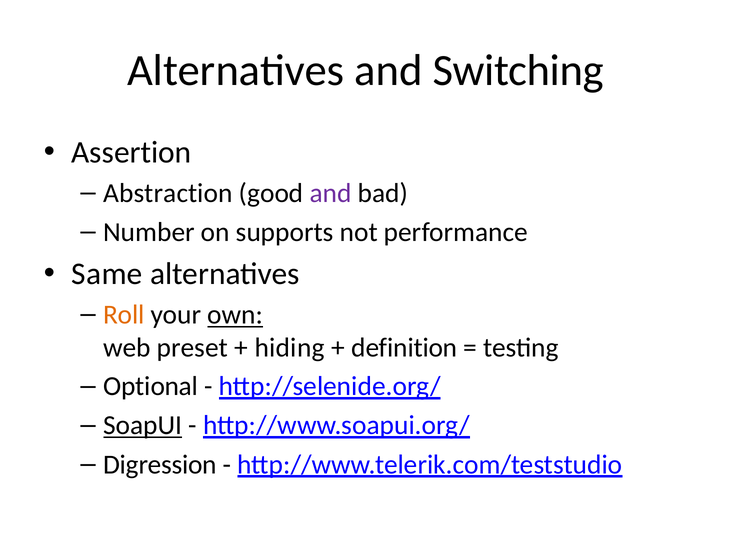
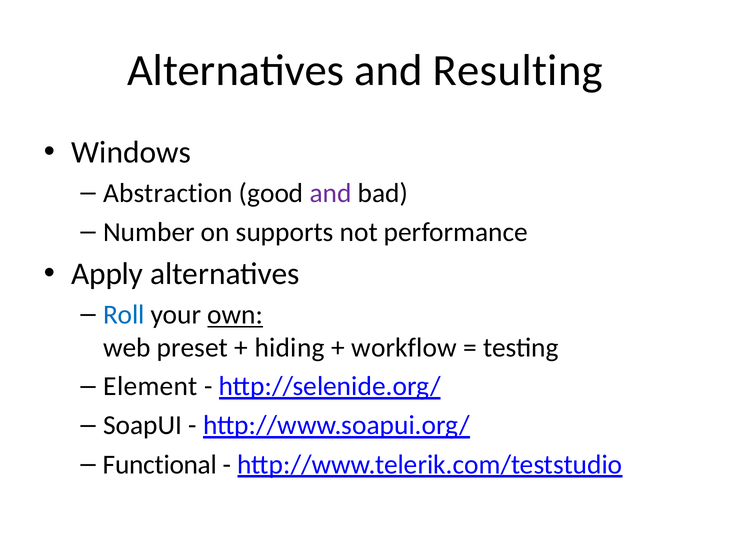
Switching: Switching -> Resulting
Assertion: Assertion -> Windows
Same: Same -> Apply
Roll colour: orange -> blue
definition: definition -> workflow
Optional: Optional -> Element
SoapUI underline: present -> none
Digression: Digression -> Functional
